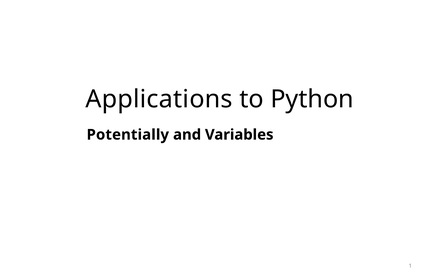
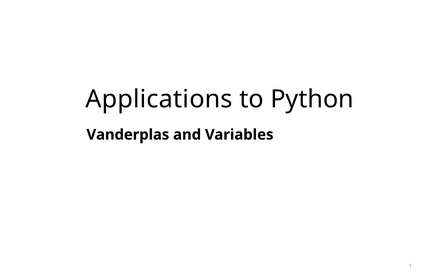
Potentially: Potentially -> Vanderplas
